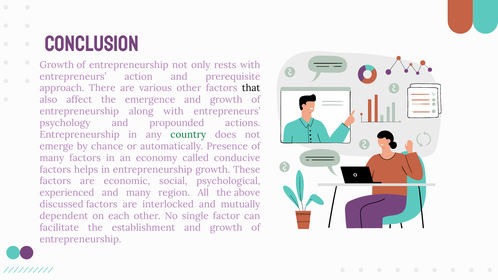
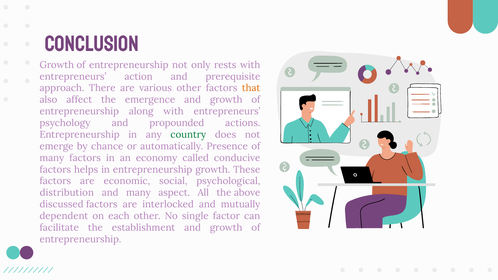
that colour: black -> orange
experienced: experienced -> distribution
region: region -> aspect
